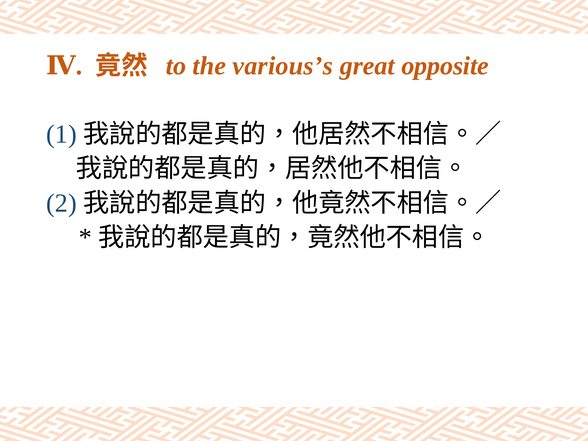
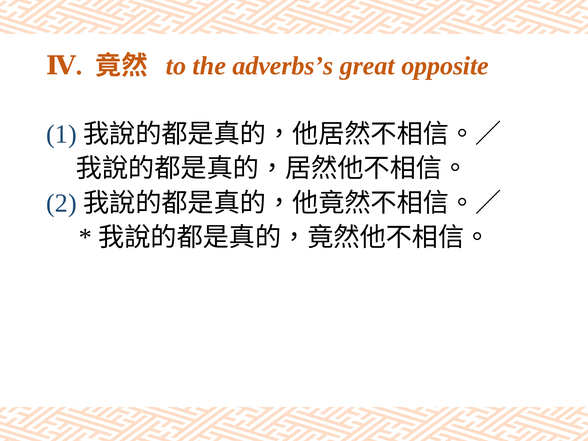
various’s: various’s -> adverbs’s
